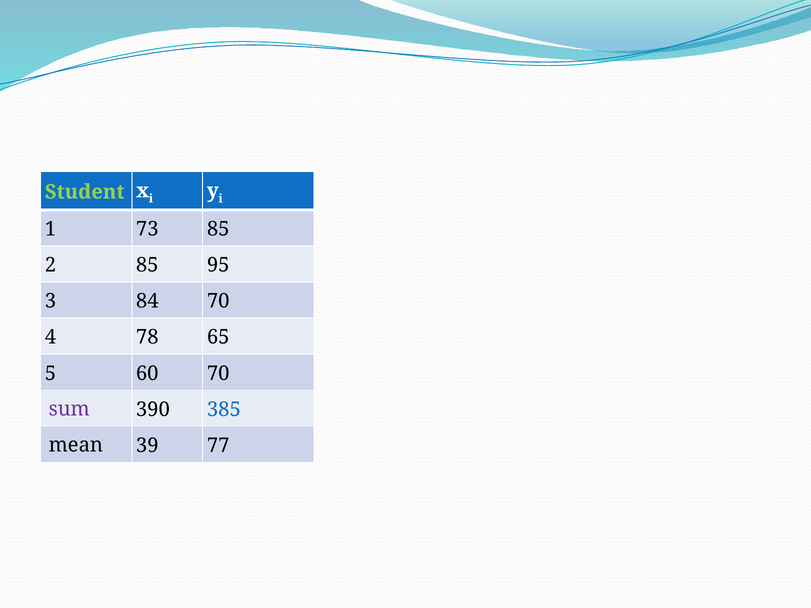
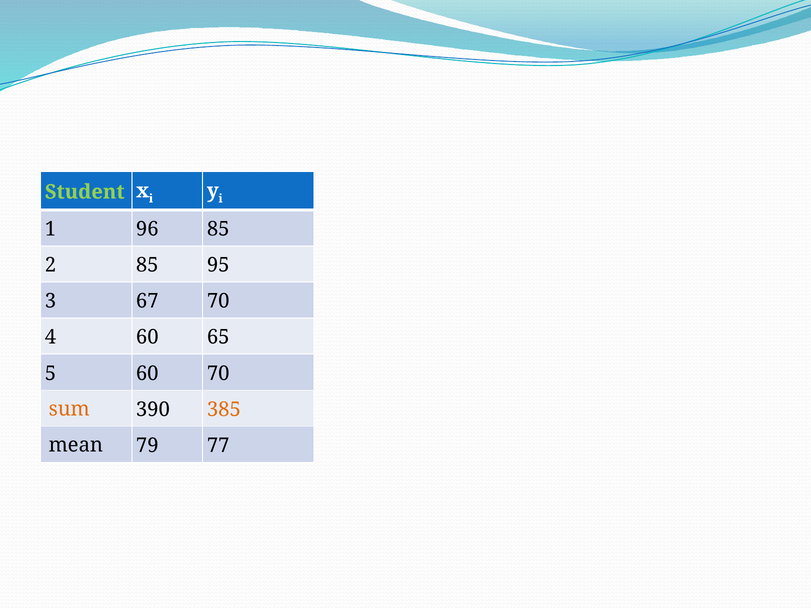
73: 73 -> 96
84: 84 -> 67
4 78: 78 -> 60
sum colour: purple -> orange
385 colour: blue -> orange
39: 39 -> 79
